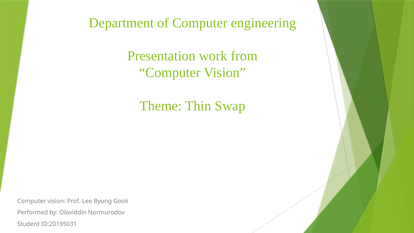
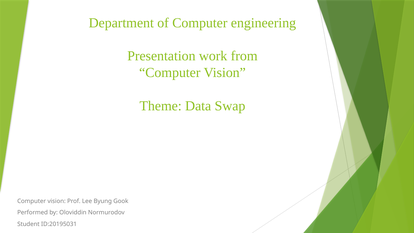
Thin: Thin -> Data
